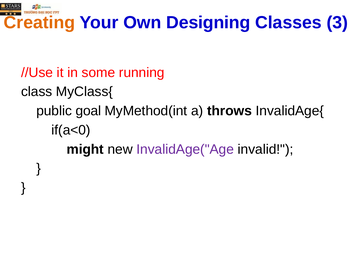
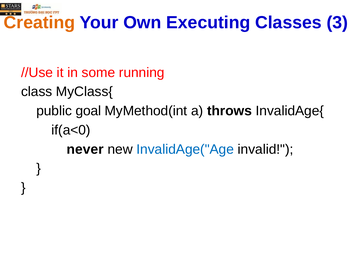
Designing: Designing -> Executing
might: might -> never
InvalidAge("Age colour: purple -> blue
